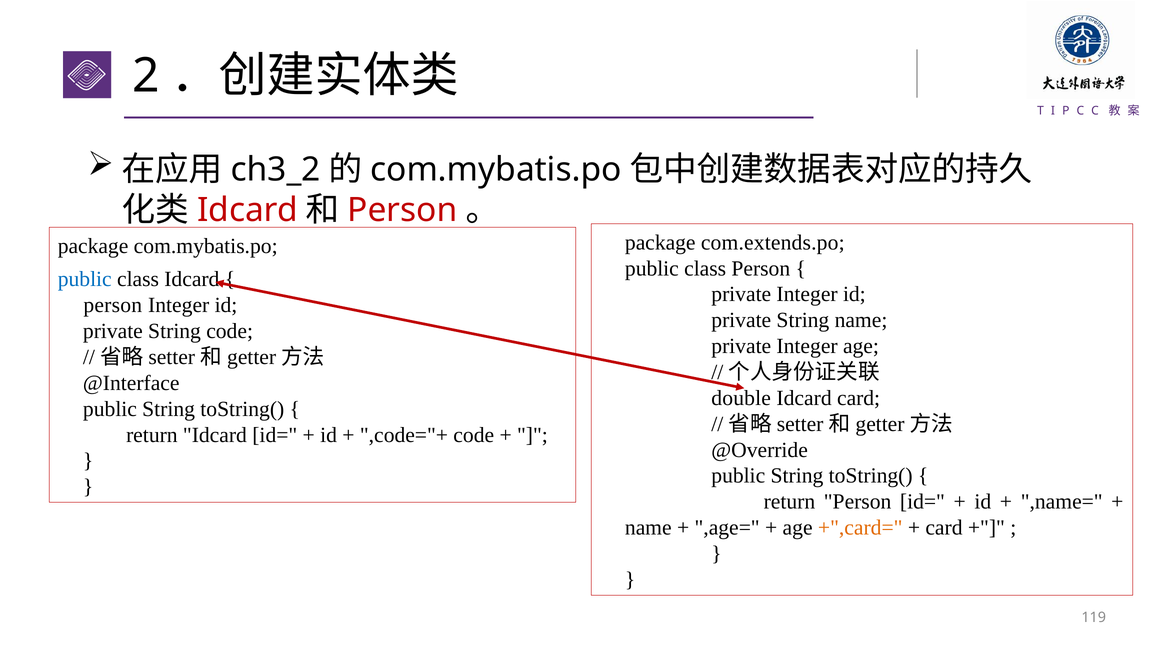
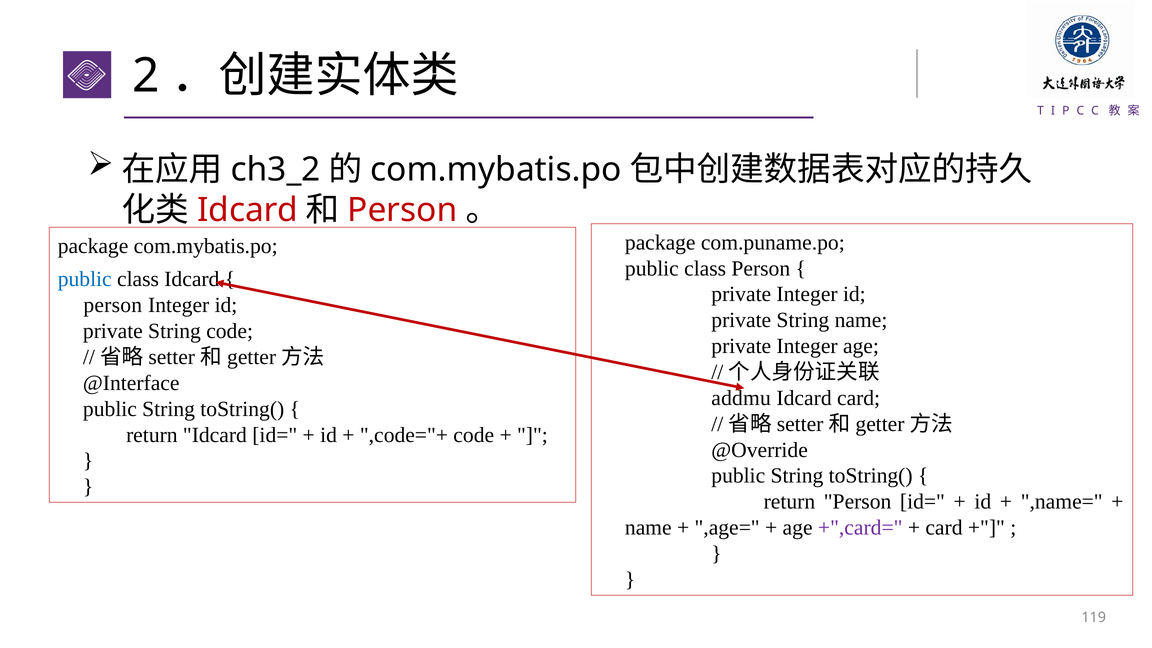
com.extends.po: com.extends.po -> com.puname.po
double: double -> addmu
+",card= colour: orange -> purple
